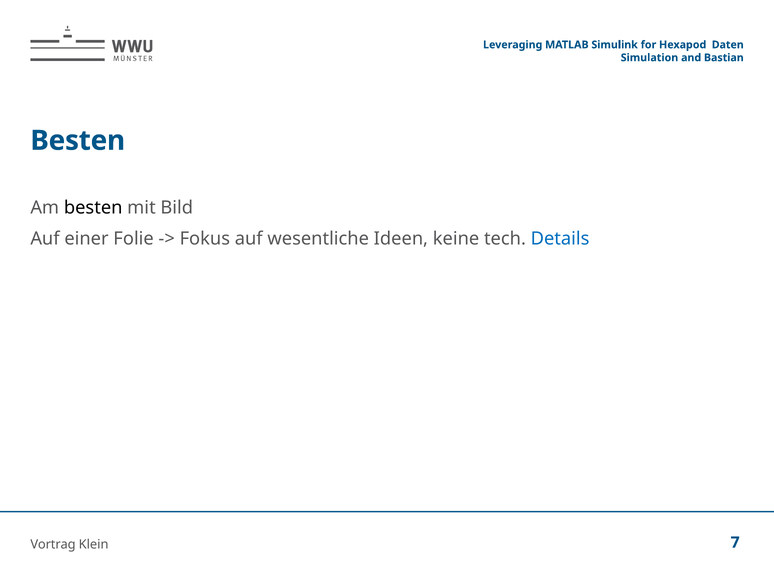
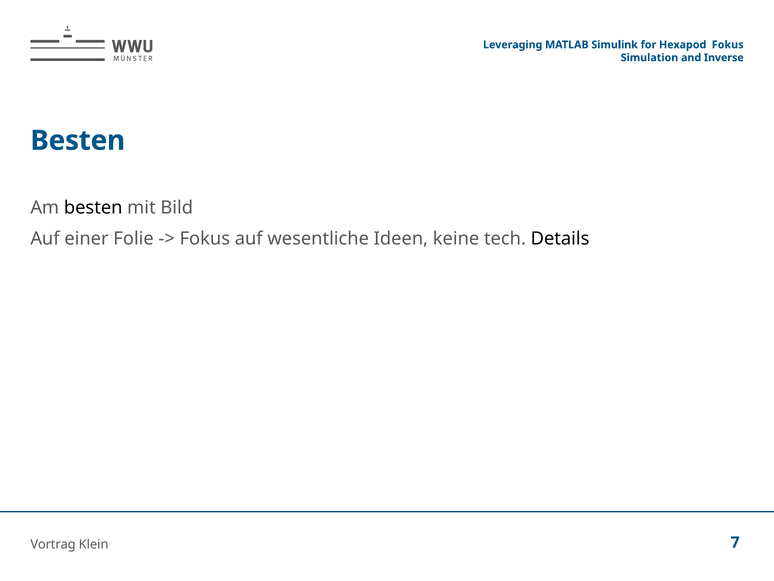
Hexapod Daten: Daten -> Fokus
Bastian: Bastian -> Inverse
Details colour: blue -> black
